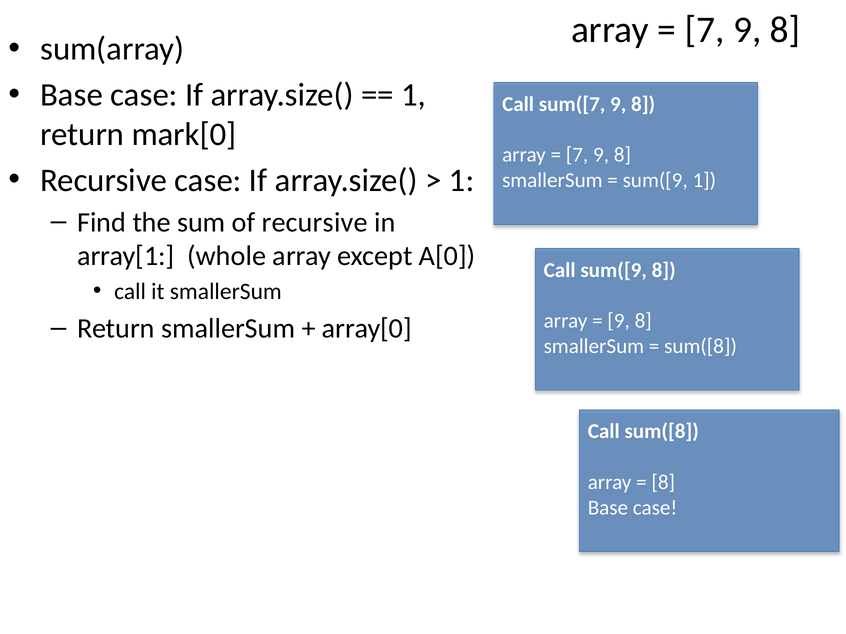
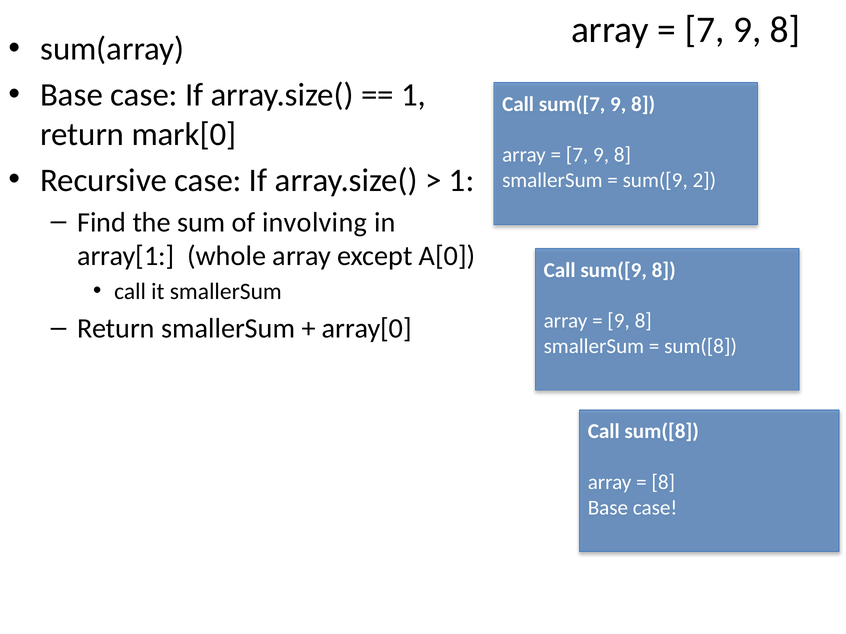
sum([9 1: 1 -> 2
of recursive: recursive -> involving
